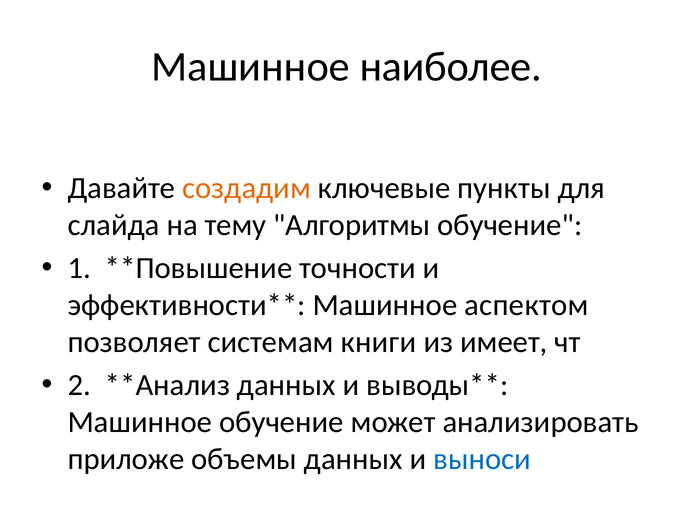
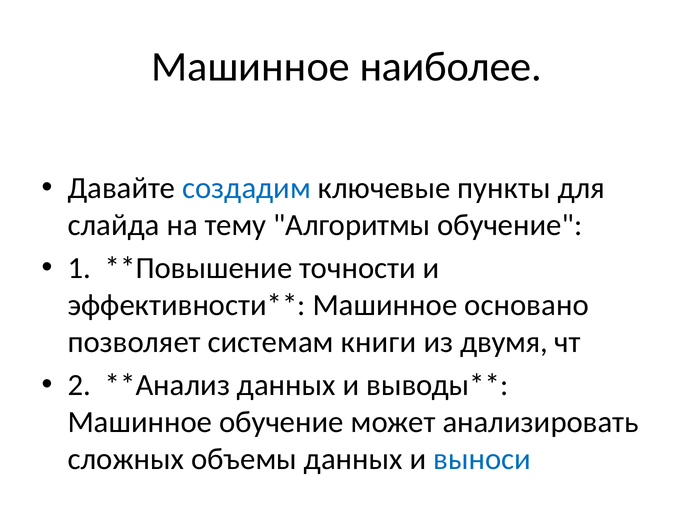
создадим colour: orange -> blue
аспектом: аспектом -> основано
имеет: имеет -> двумя
приложе: приложе -> сложных
